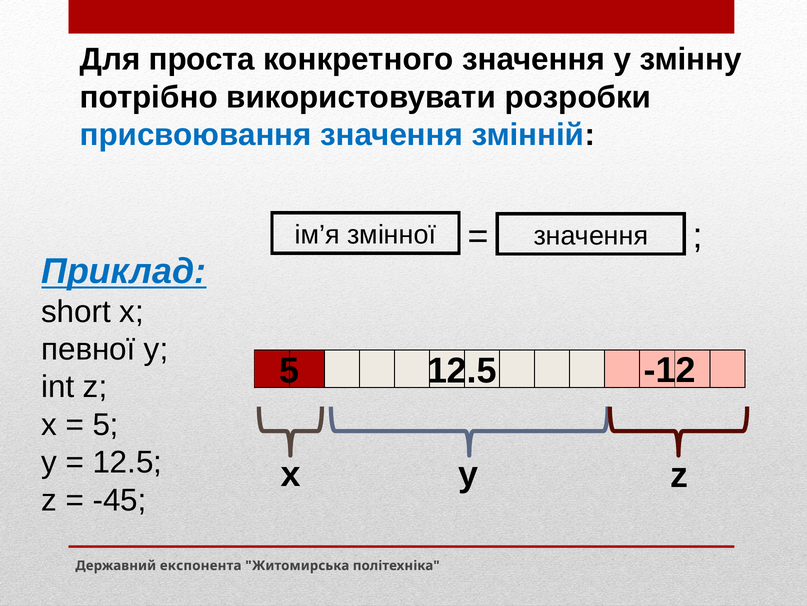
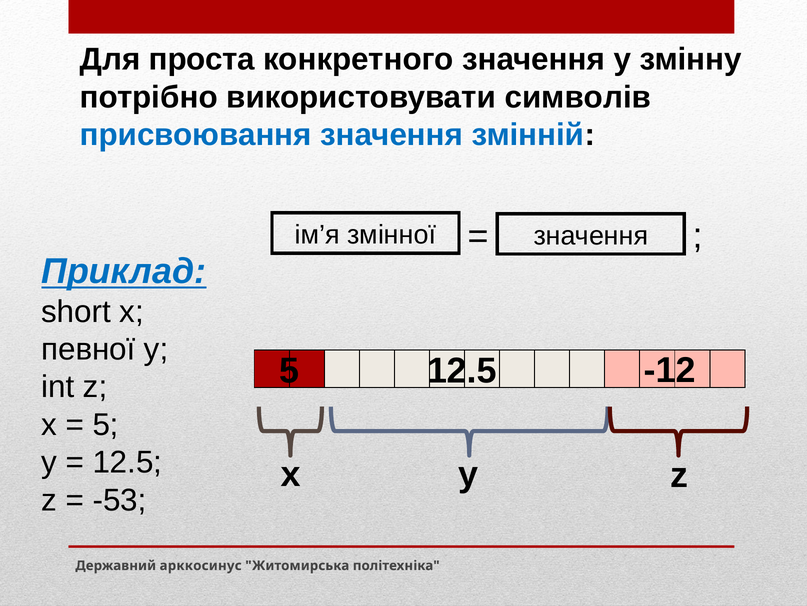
розробки: розробки -> символів
-45: -45 -> -53
експонента: експонента -> арккосинус
